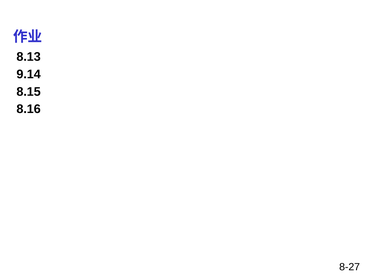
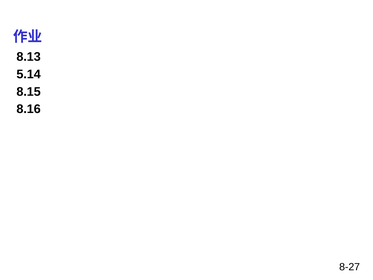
9.14: 9.14 -> 5.14
